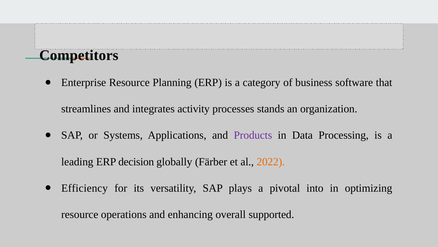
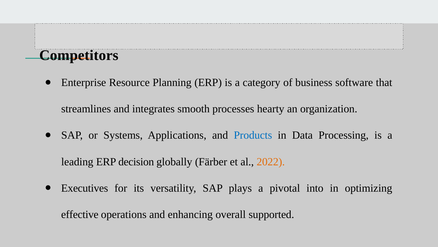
activity: activity -> smooth
stands: stands -> hearty
Products colour: purple -> blue
Efficiency: Efficiency -> Executives
resource at (80, 214): resource -> effective
